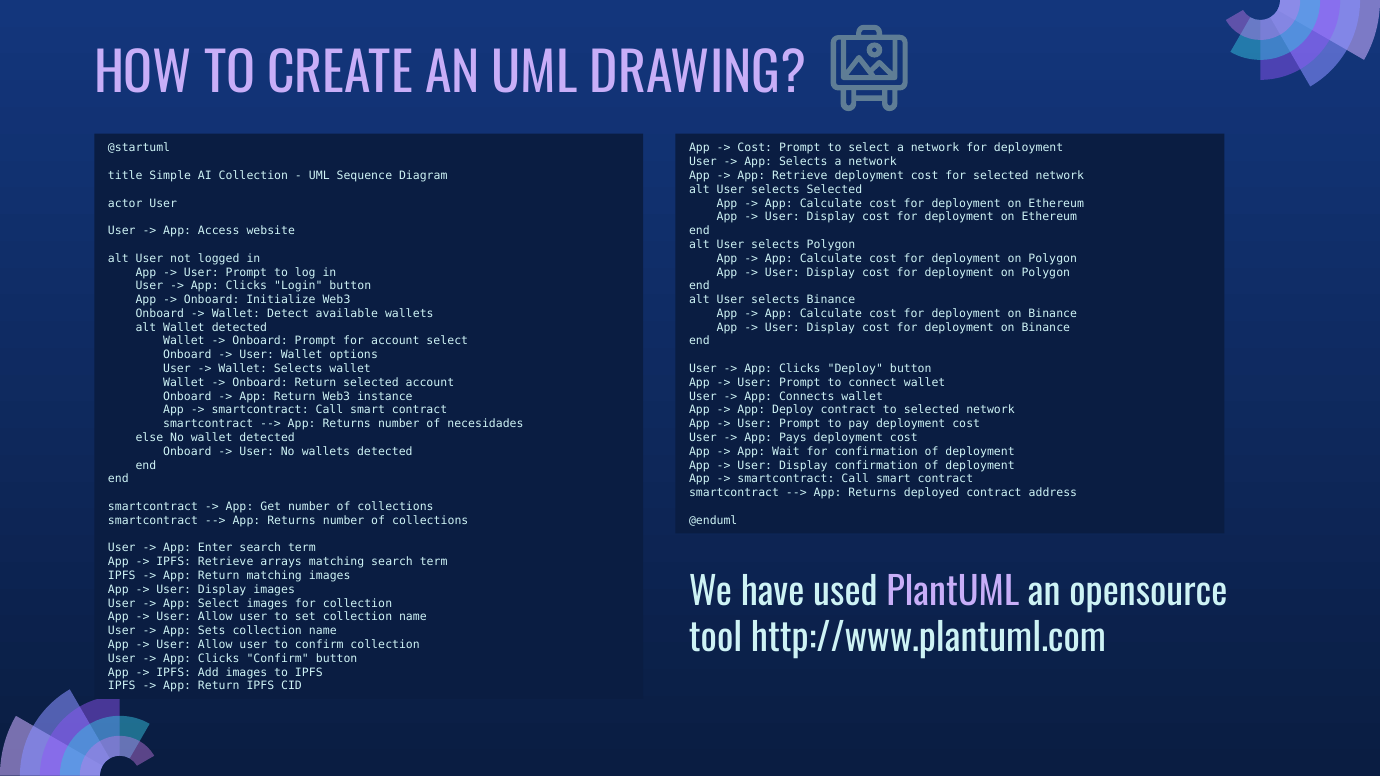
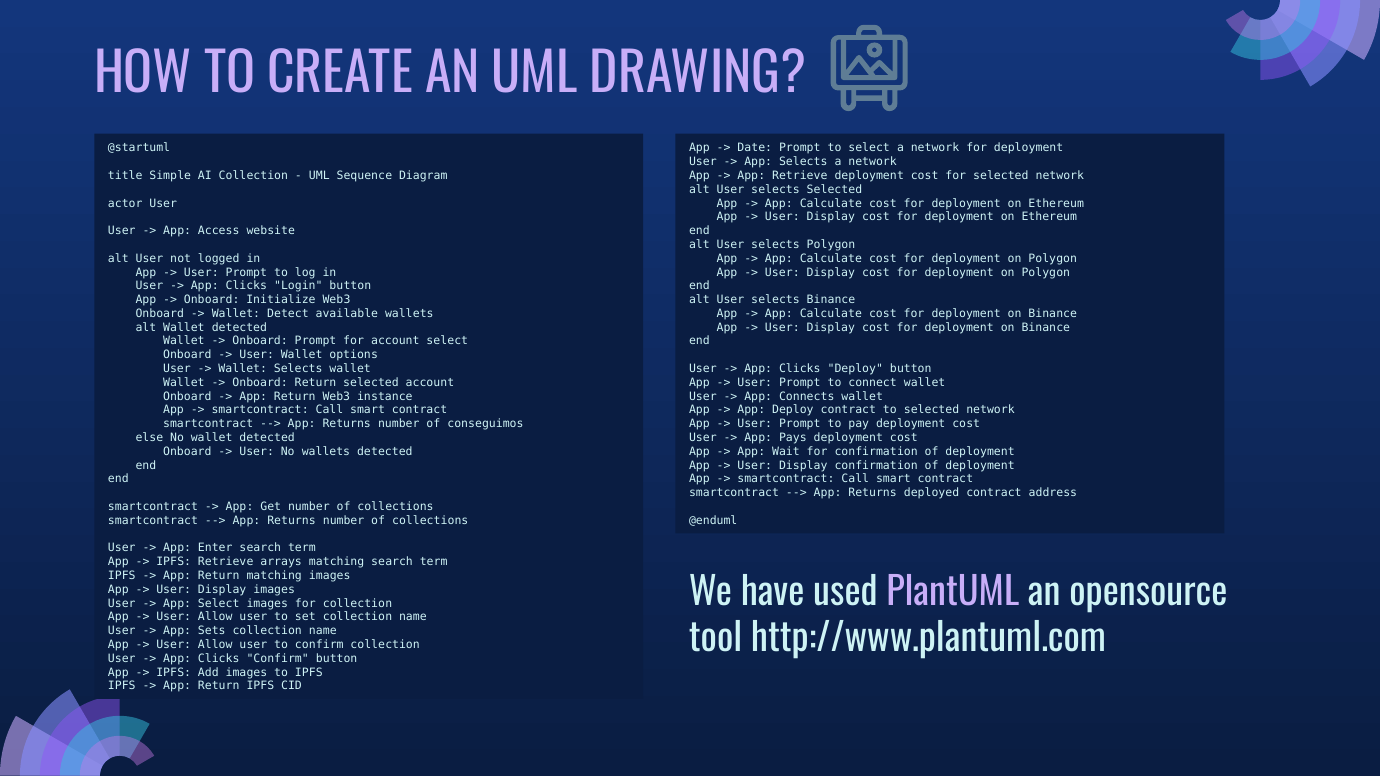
Cost at (755, 148): Cost -> Date
necesidades: necesidades -> conseguimos
